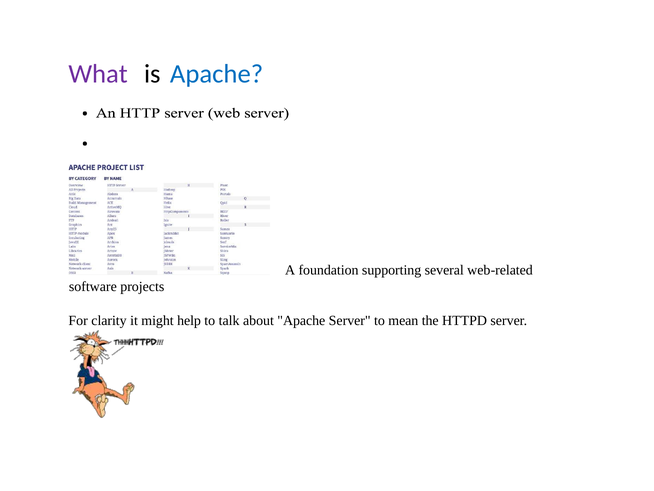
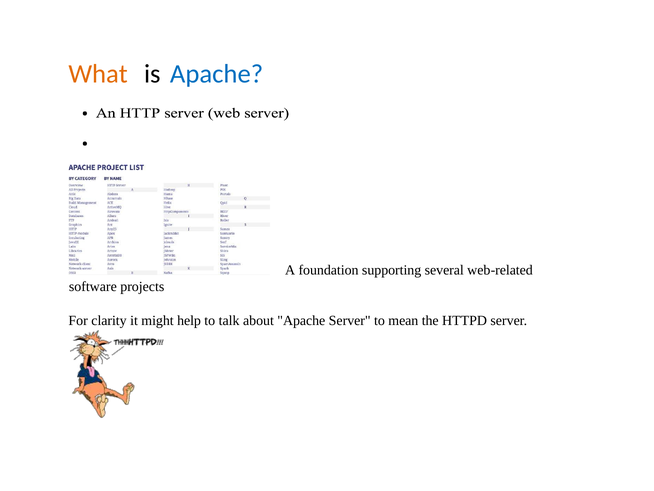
What colour: purple -> orange
